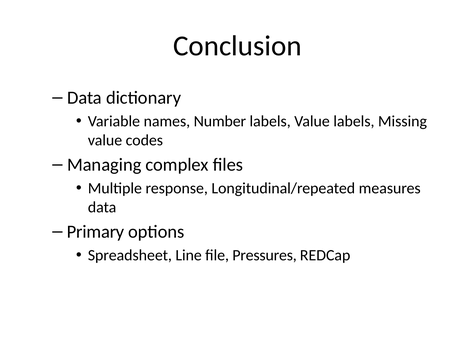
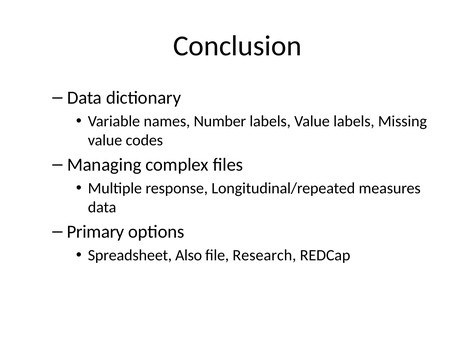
Line: Line -> Also
Pressures: Pressures -> Research
